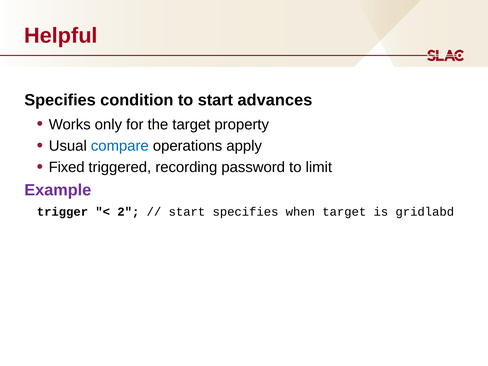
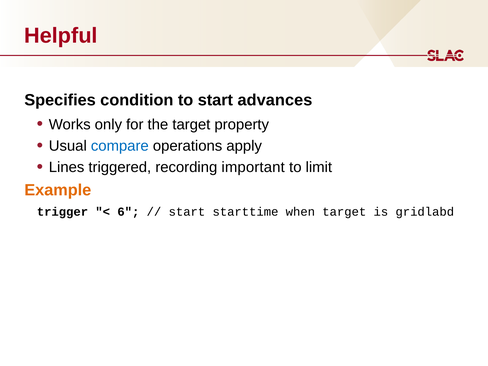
Fixed: Fixed -> Lines
password: password -> important
Example colour: purple -> orange
2: 2 -> 6
start specifies: specifies -> starttime
